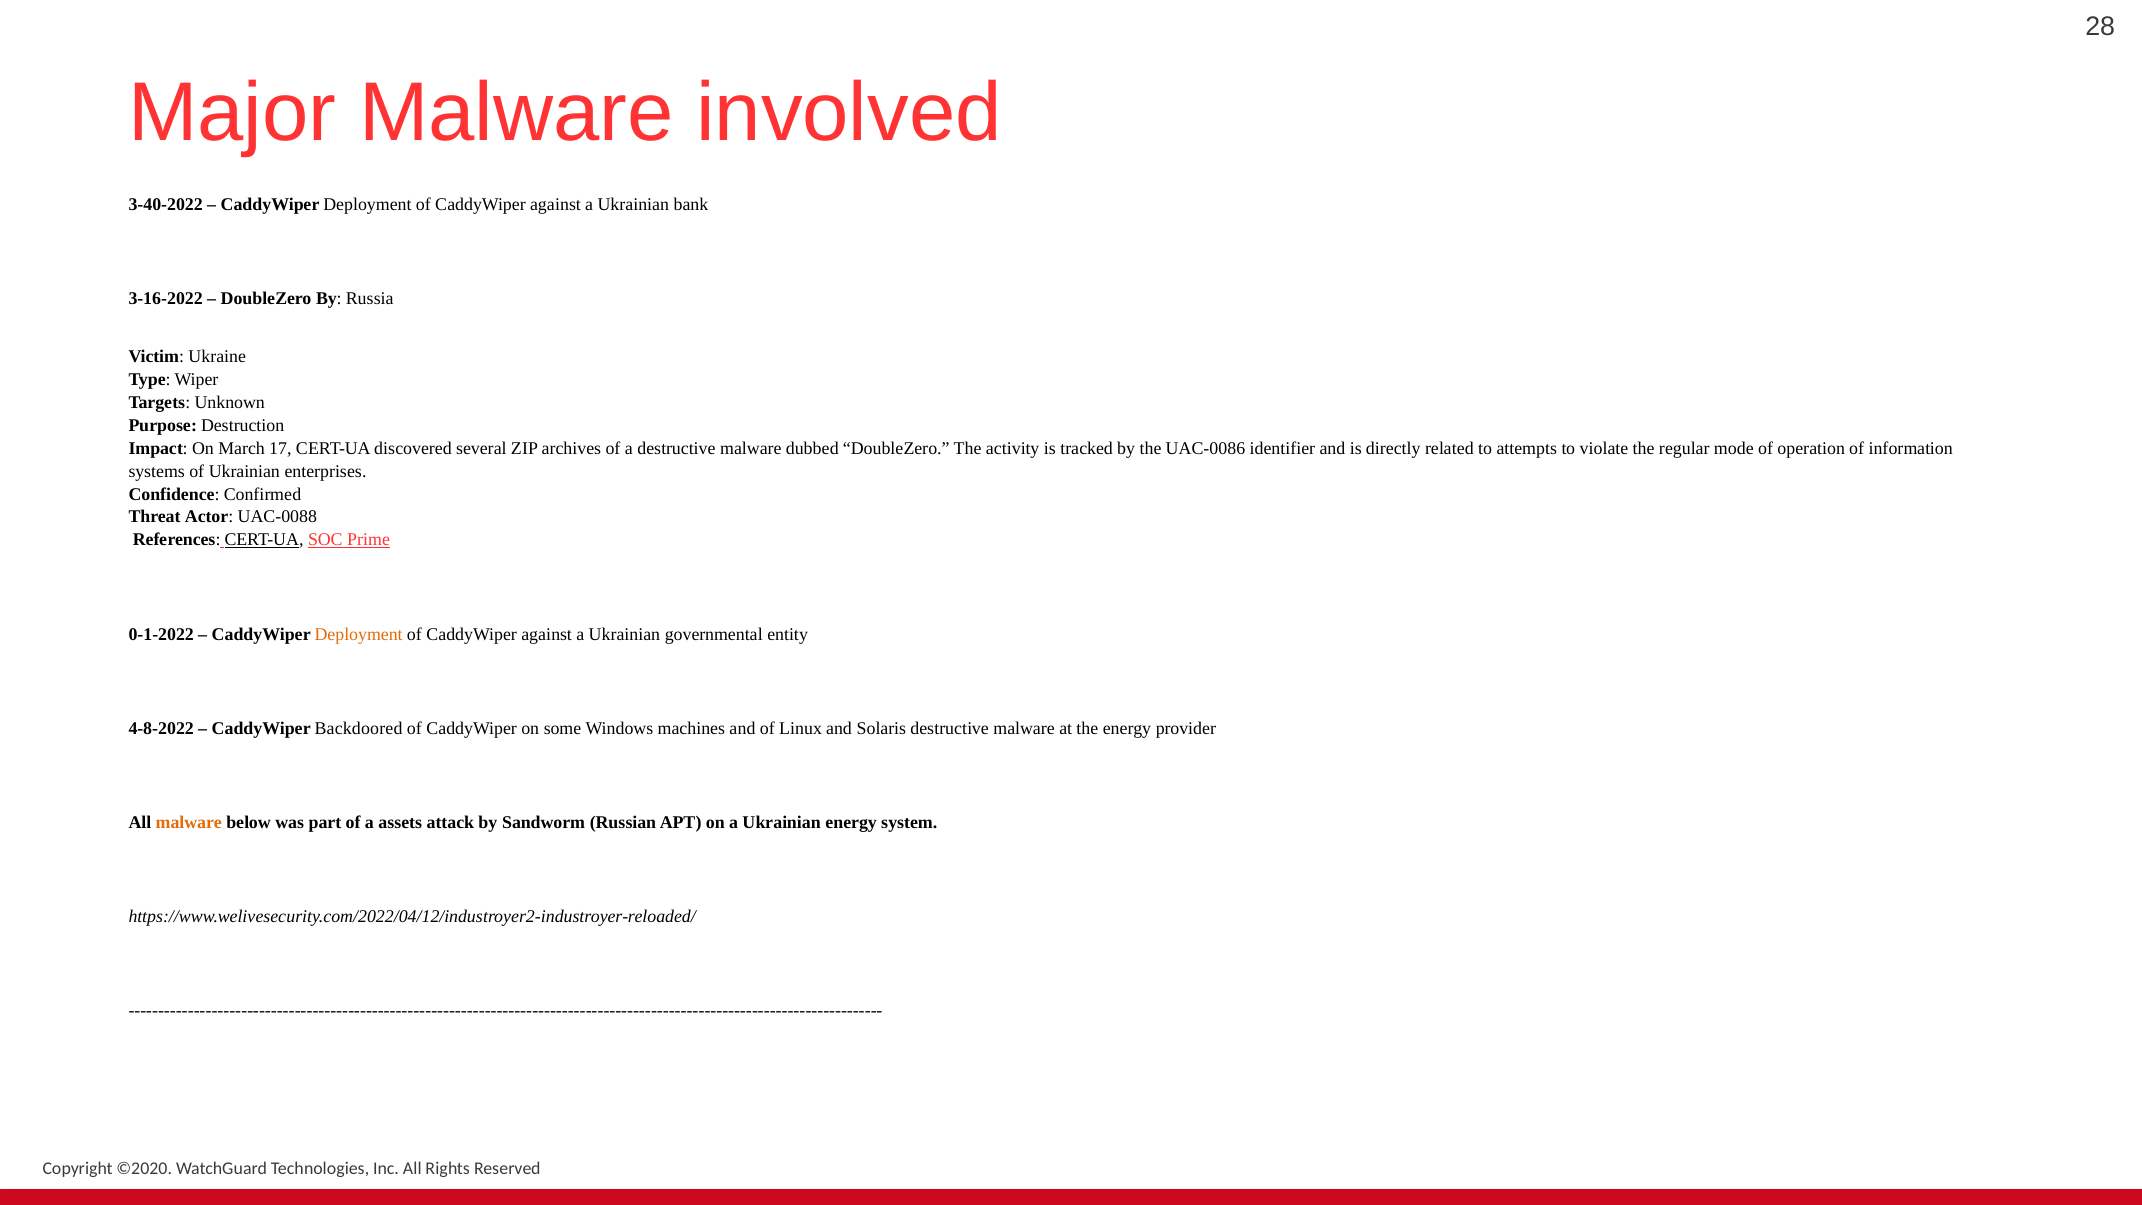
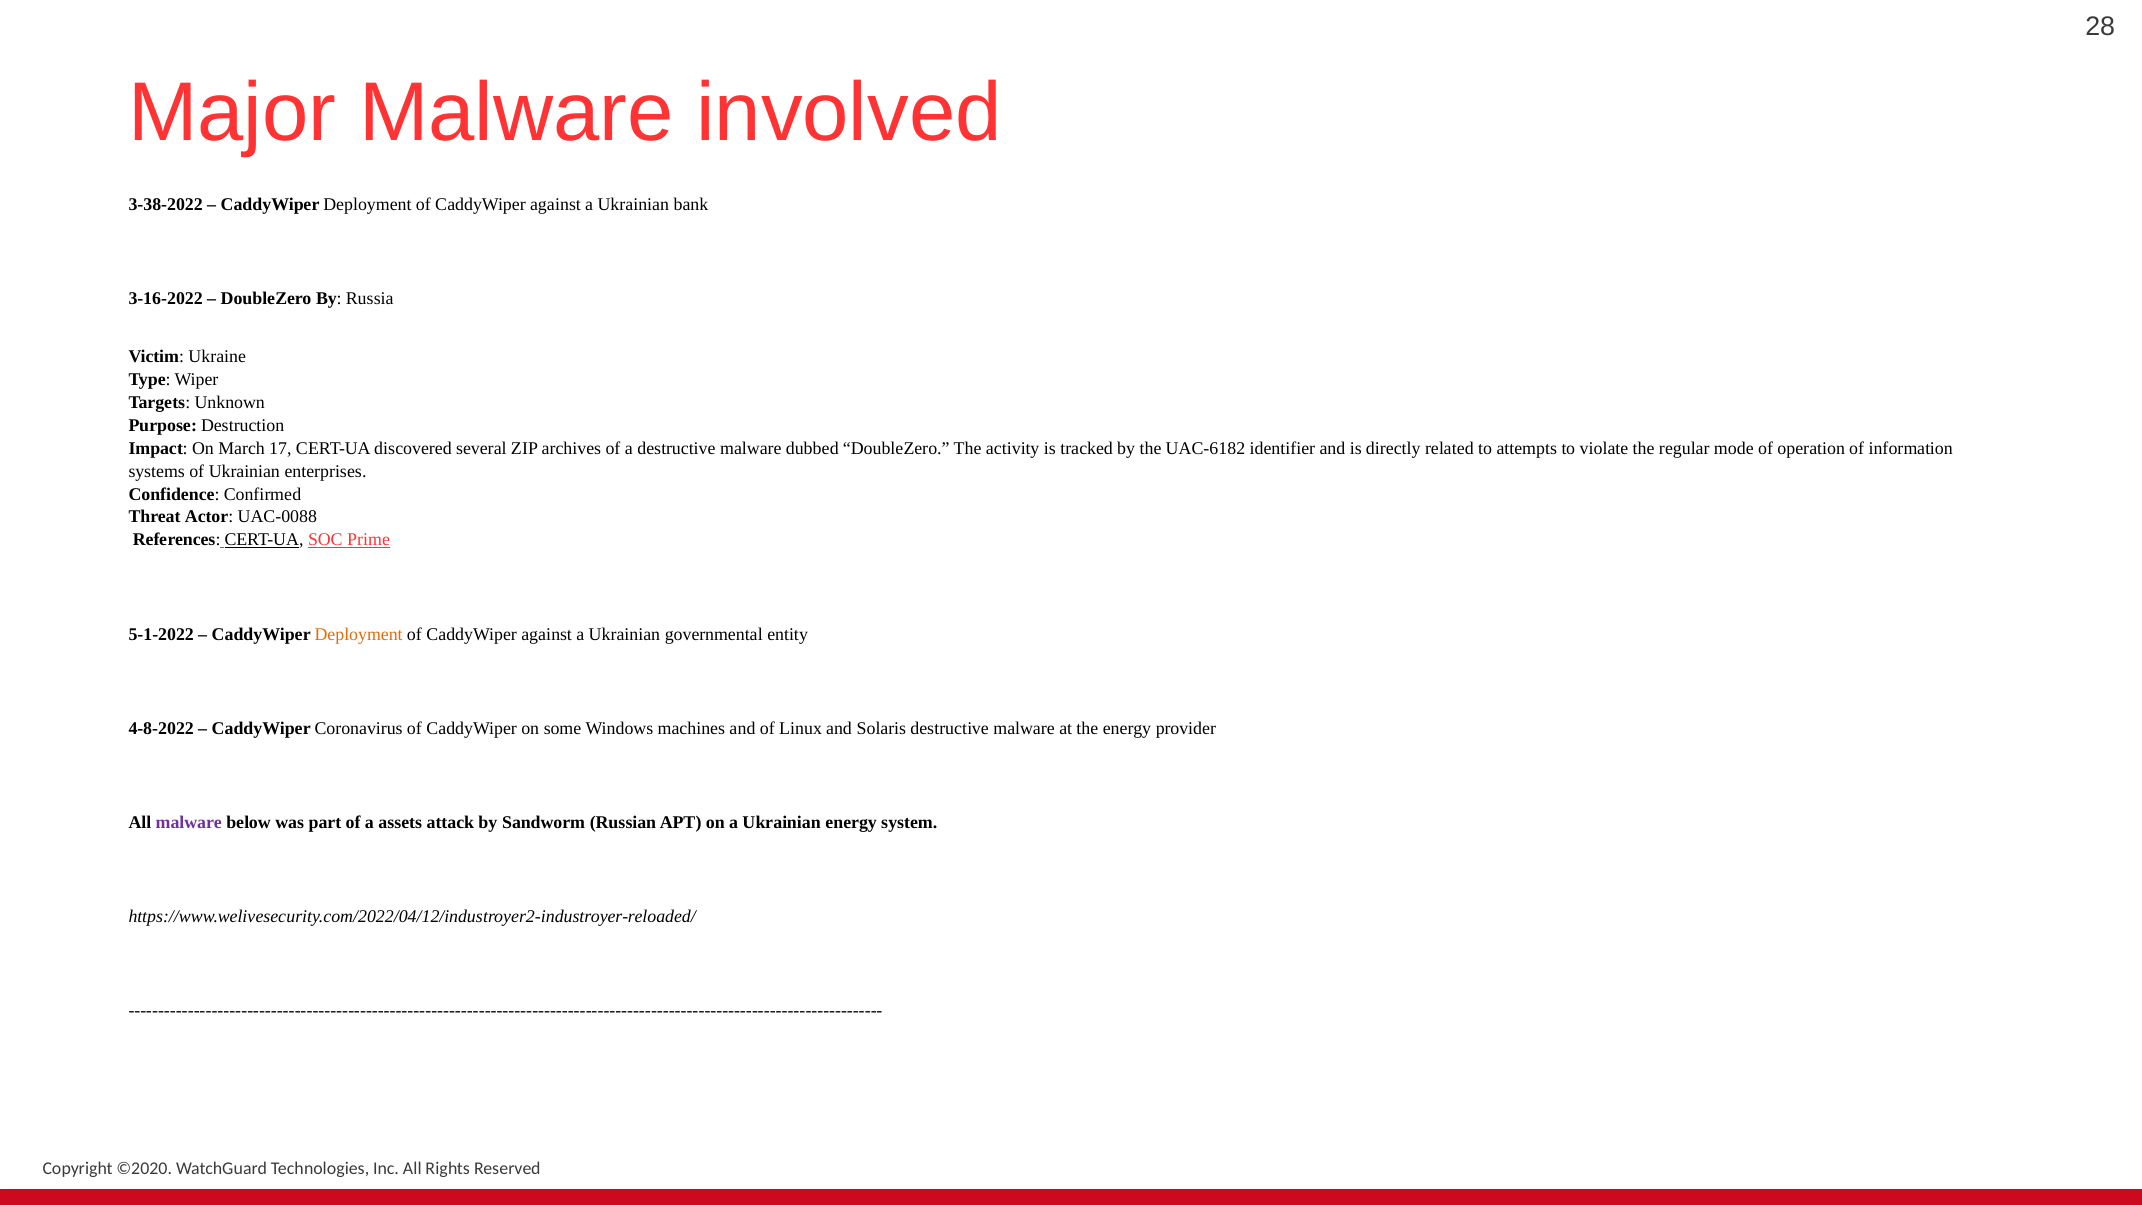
3-40-2022: 3-40-2022 -> 3-38-2022
UAC-0086: UAC-0086 -> UAC-6182
0-1-2022: 0-1-2022 -> 5-1-2022
Backdoored: Backdoored -> Coronavirus
malware at (189, 822) colour: orange -> purple
